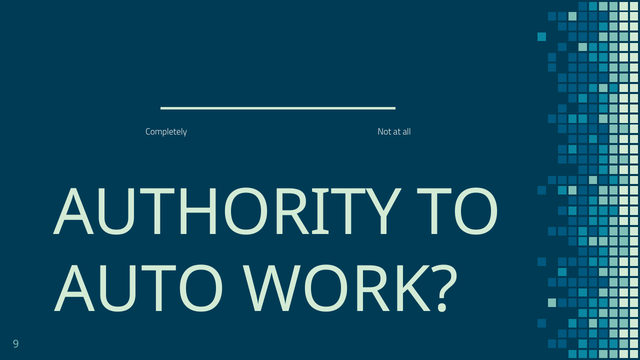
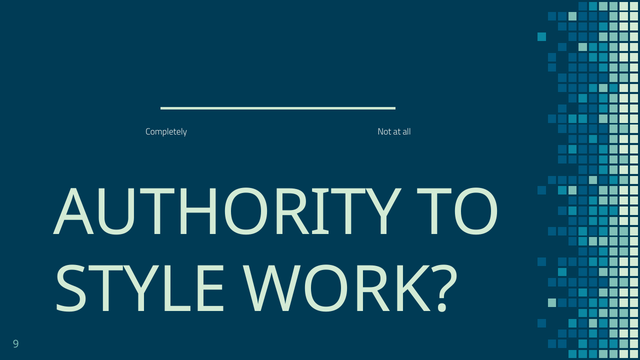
AUTO: AUTO -> STYLE
